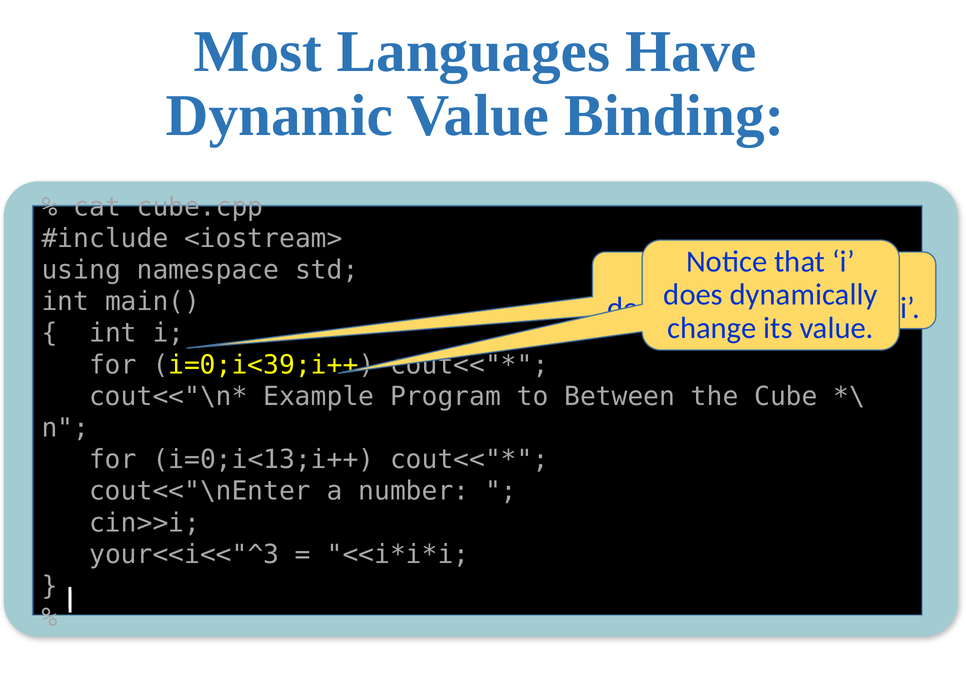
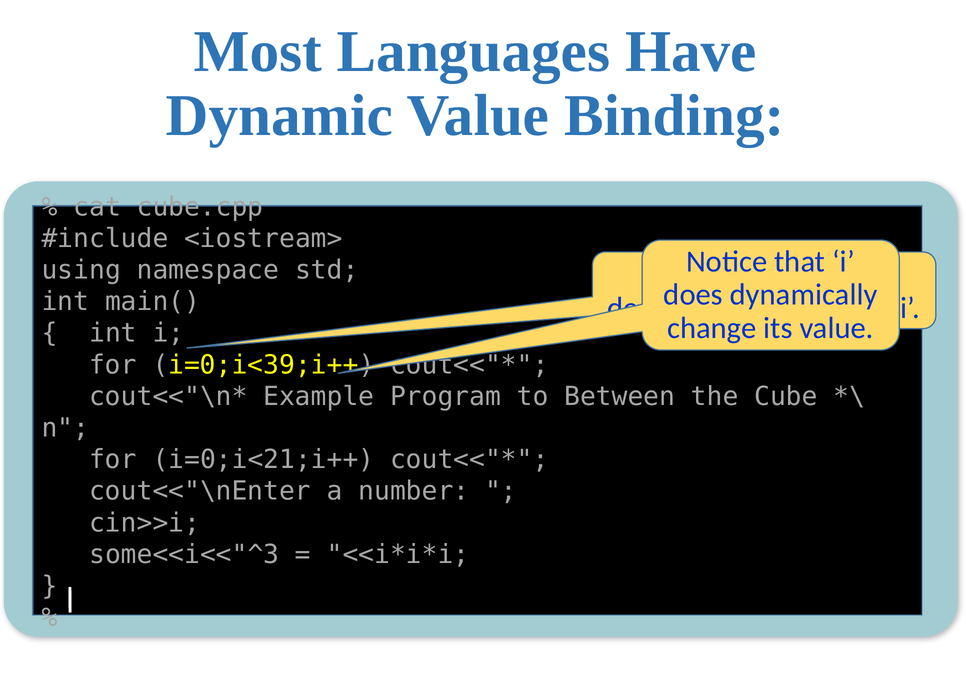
i=0;i<13;i++: i=0;i<13;i++ -> i=0;i<21;i++
your<<i<<"^3: your<<i<<"^3 -> some<<i<<"^3
